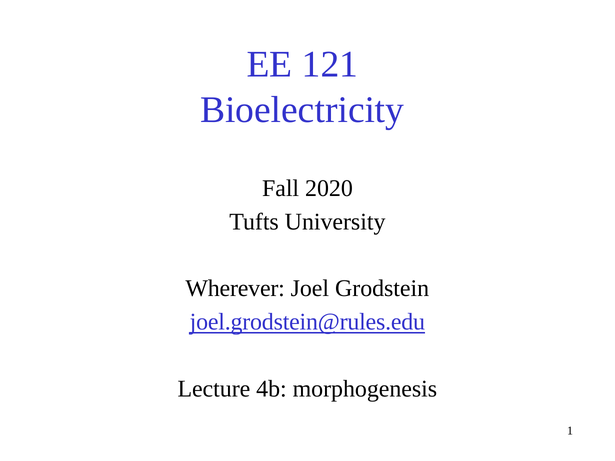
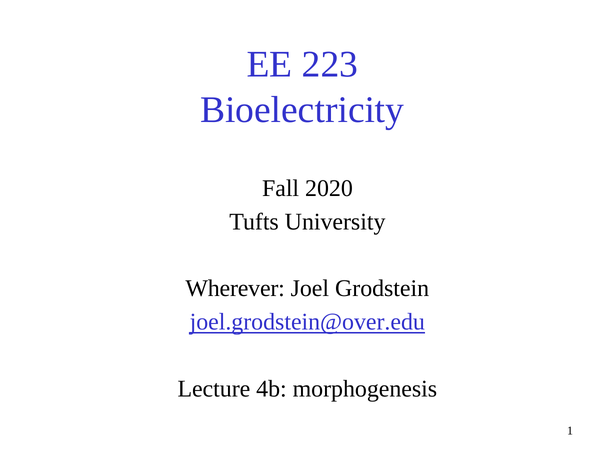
121: 121 -> 223
joel.grodstein@rules.edu: joel.grodstein@rules.edu -> joel.grodstein@over.edu
